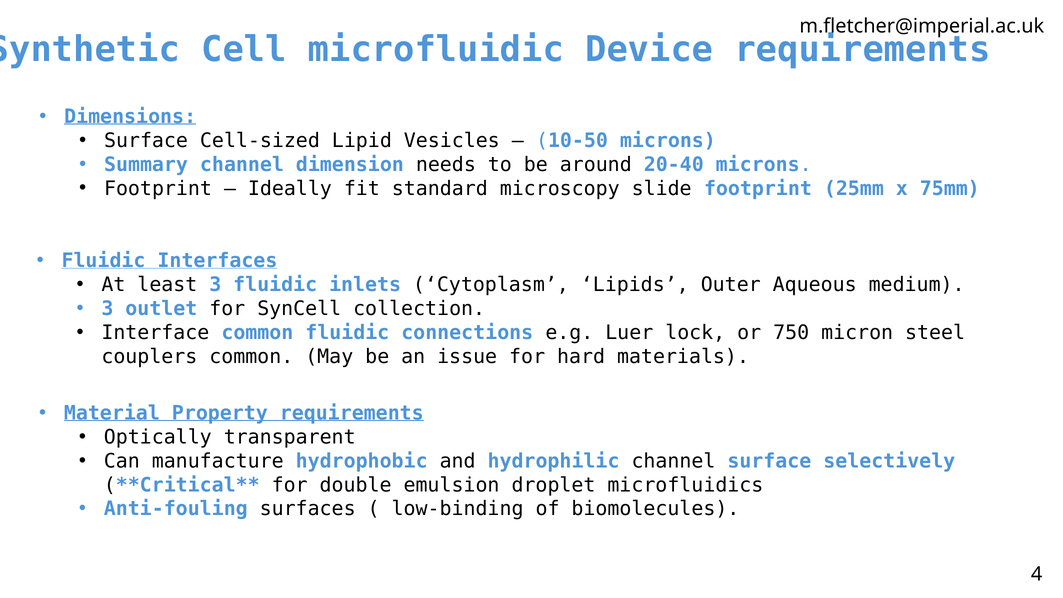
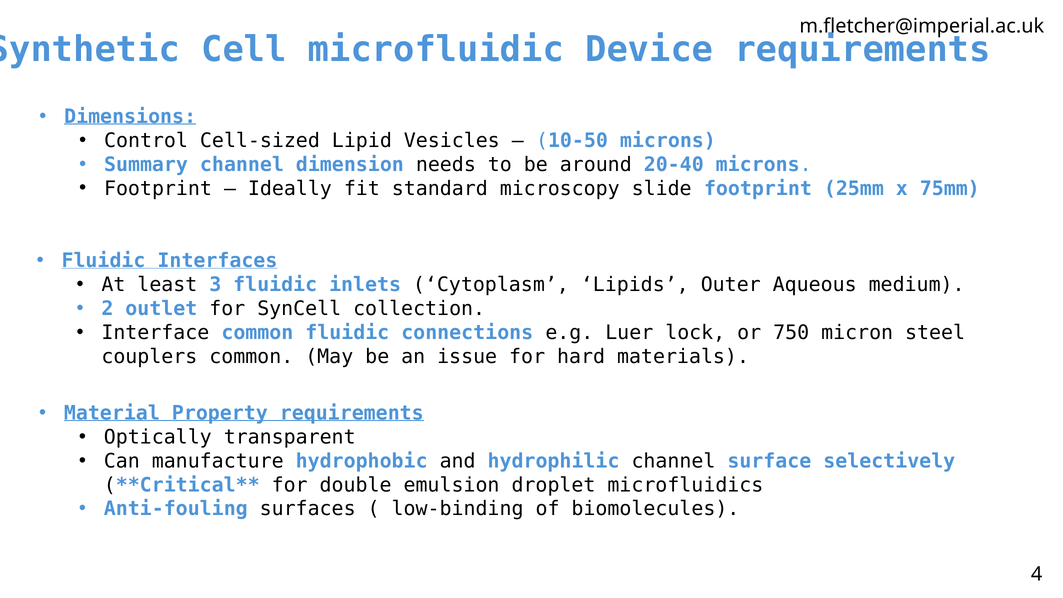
Surface at (146, 141): Surface -> Control
3 at (107, 309): 3 -> 2
